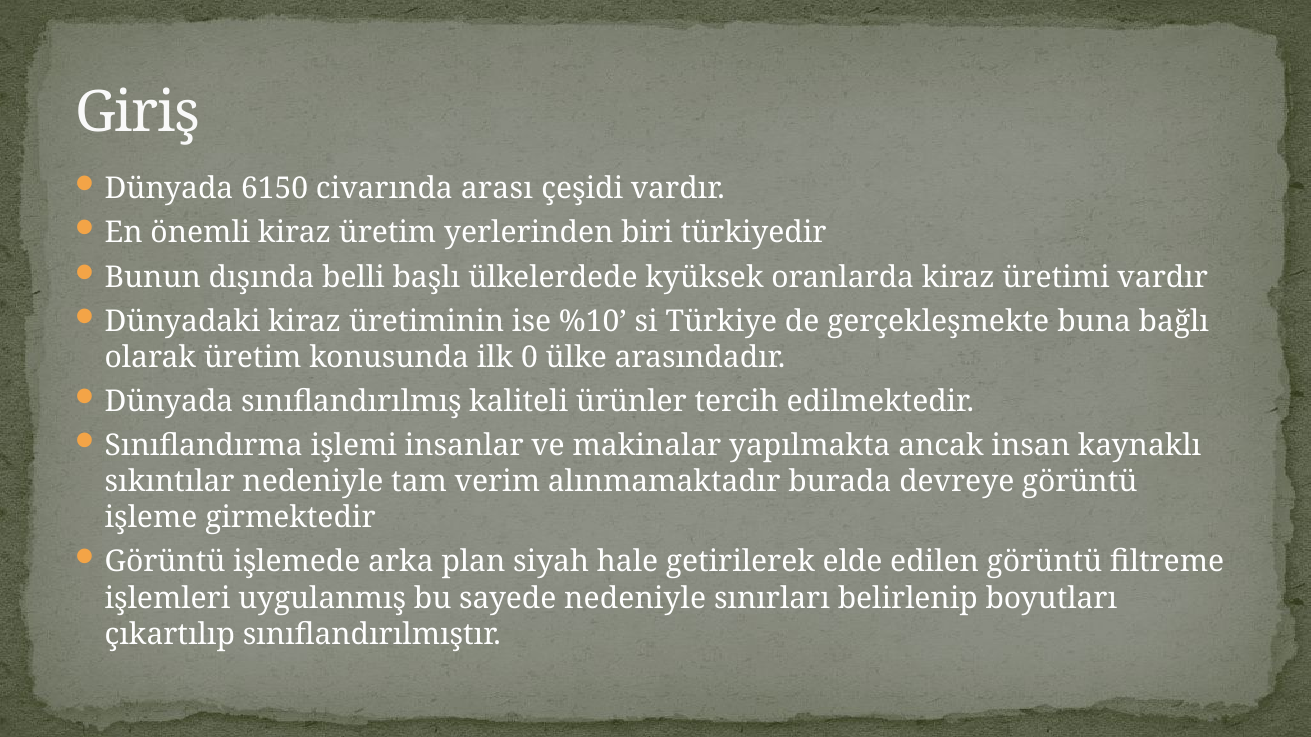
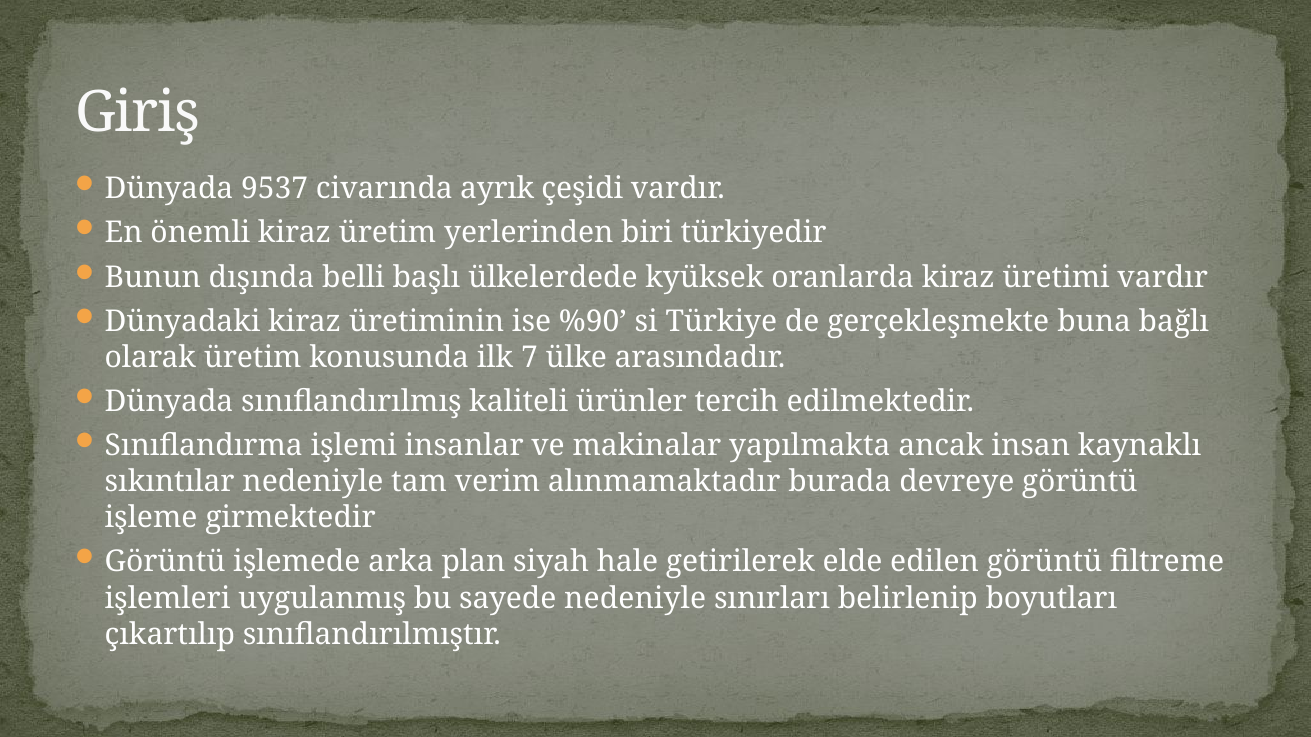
6150: 6150 -> 9537
arası: arası -> ayrık
%10: %10 -> %90
0: 0 -> 7
